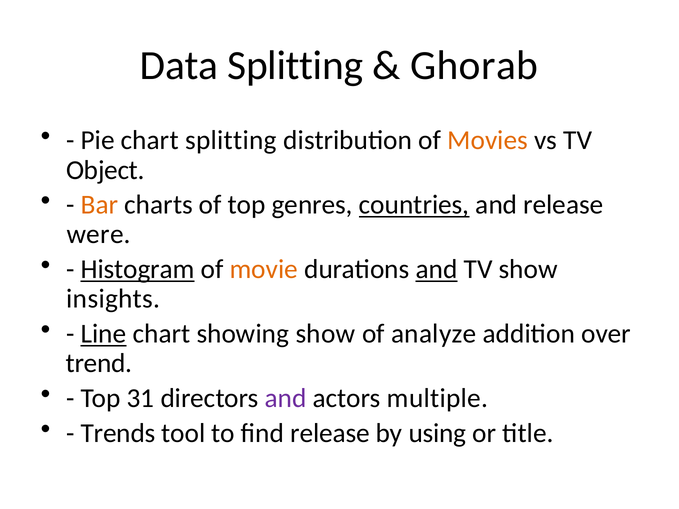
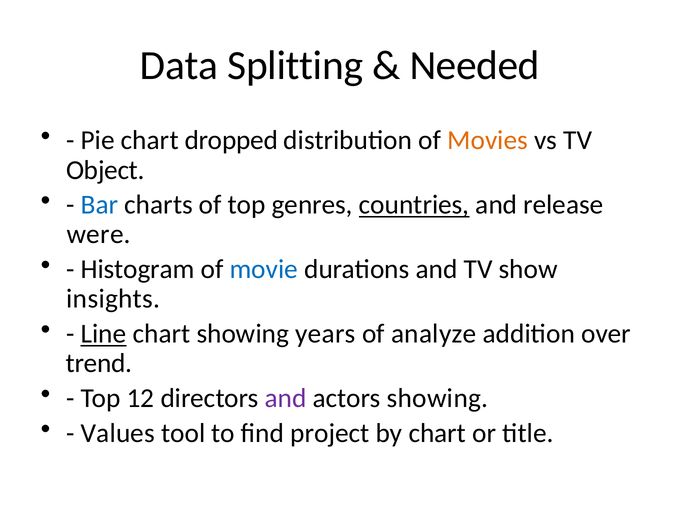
Ghorab: Ghorab -> Needed
chart splitting: splitting -> dropped
Bar colour: orange -> blue
Histogram underline: present -> none
movie colour: orange -> blue
and at (437, 270) underline: present -> none
showing show: show -> years
31: 31 -> 12
actors multiple: multiple -> showing
Trends: Trends -> Values
find release: release -> project
by using: using -> chart
